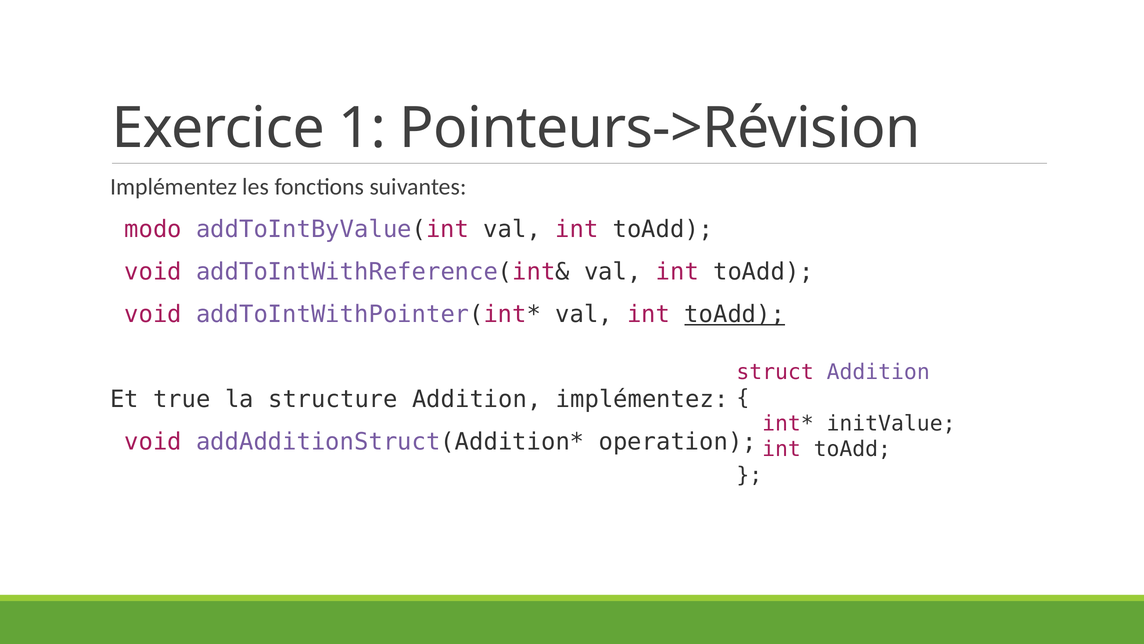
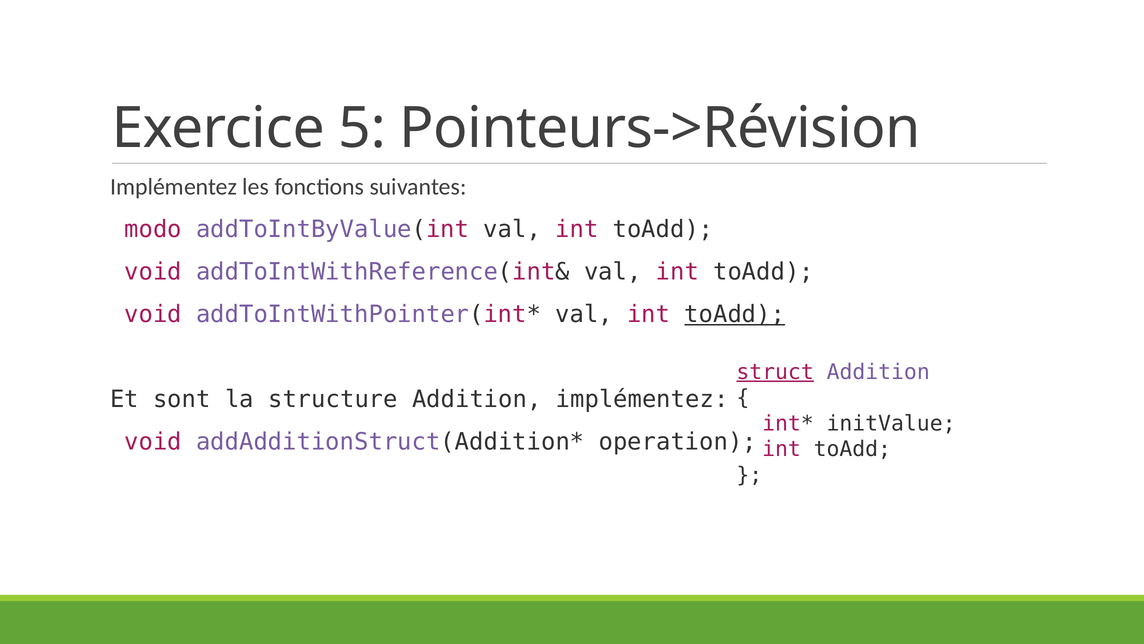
1: 1 -> 5
struct underline: none -> present
true: true -> sont
